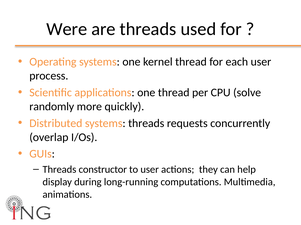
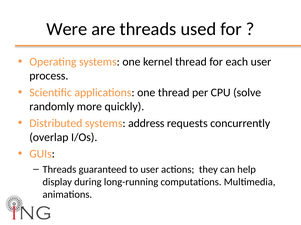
systems threads: threads -> address
constructor: constructor -> guaranteed
